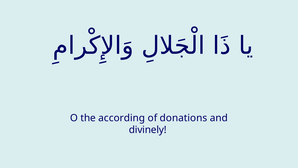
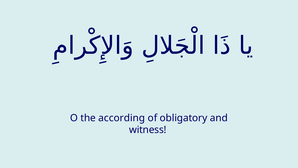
donations: donations -> obligatory
divinely: divinely -> witness
